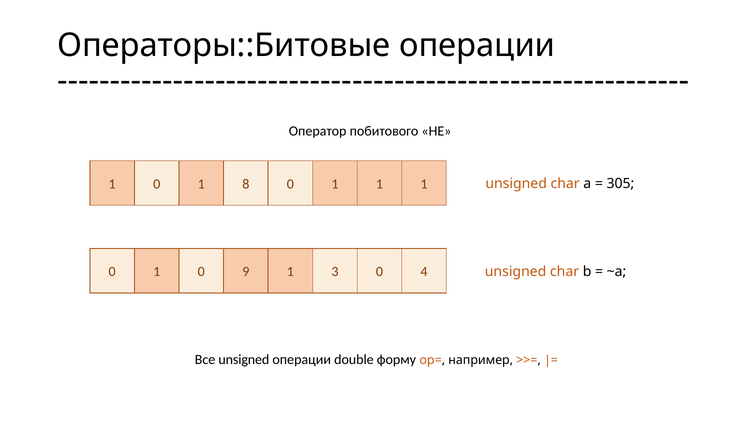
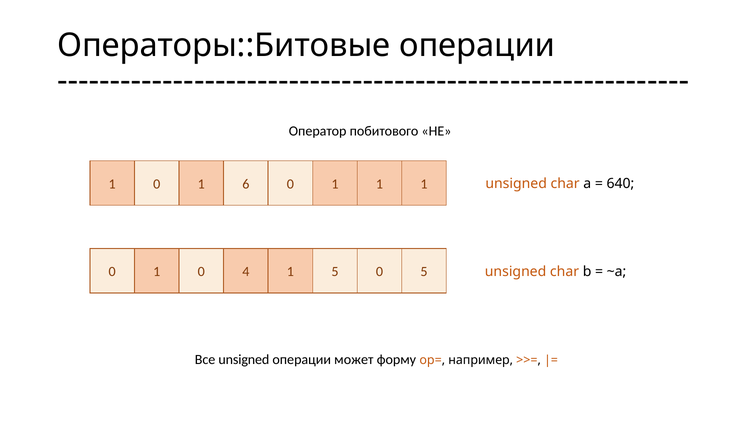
8: 8 -> 6
305: 305 -> 640
9: 9 -> 4
1 3: 3 -> 5
0 4: 4 -> 5
double: double -> может
